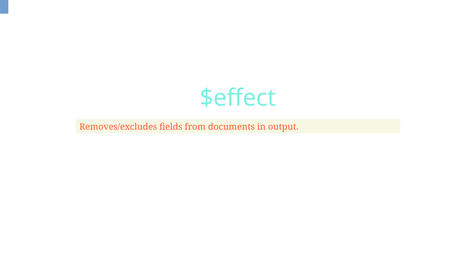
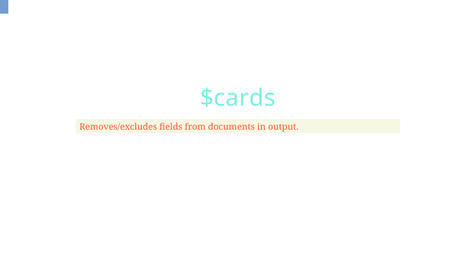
$effect: $effect -> $cards
